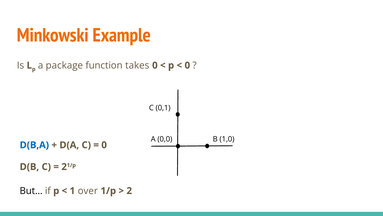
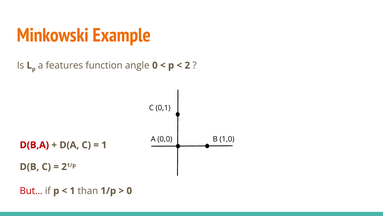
package: package -> features
takes: takes -> angle
0 at (187, 65): 0 -> 2
D(B,A colour: blue -> red
0 at (104, 145): 0 -> 1
But… colour: black -> red
over: over -> than
2 at (129, 190): 2 -> 0
